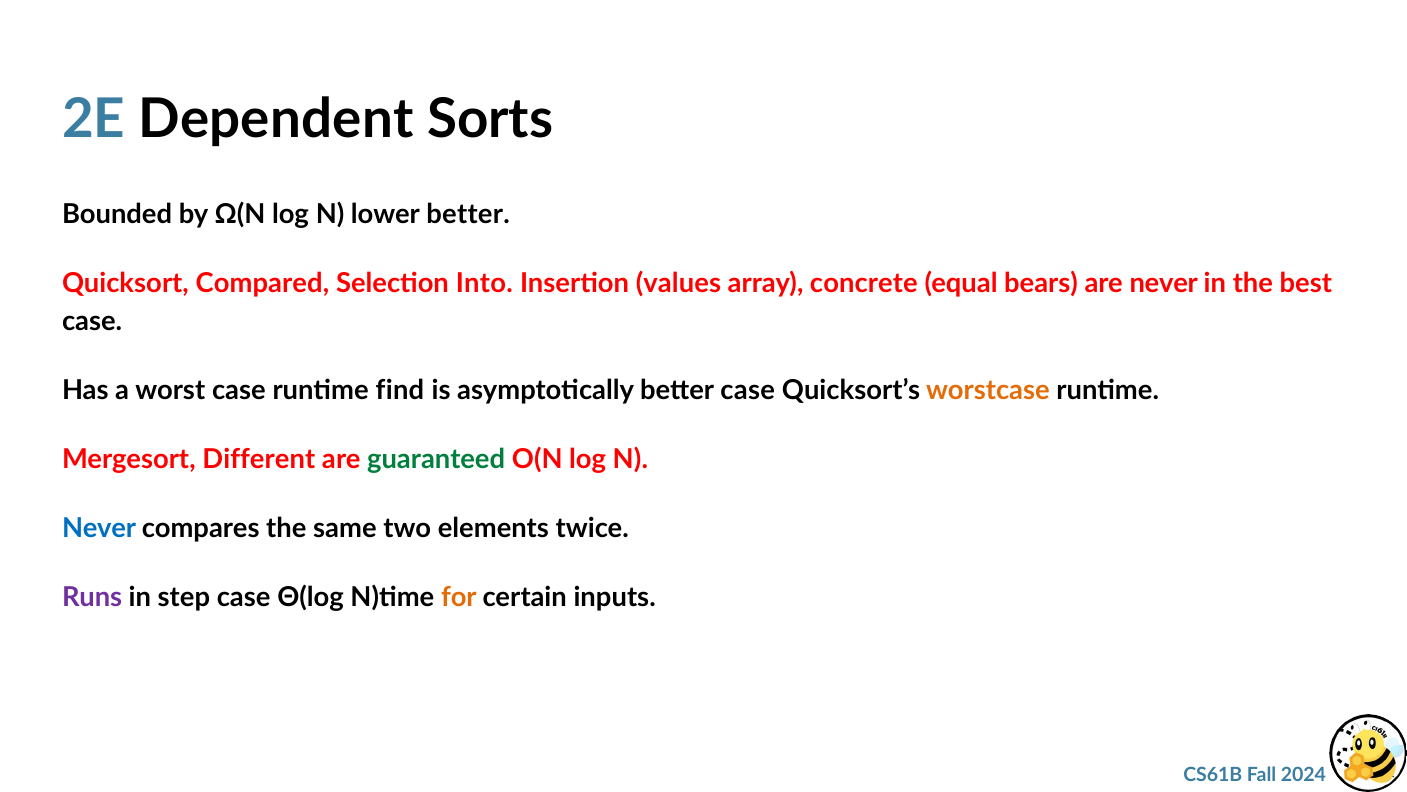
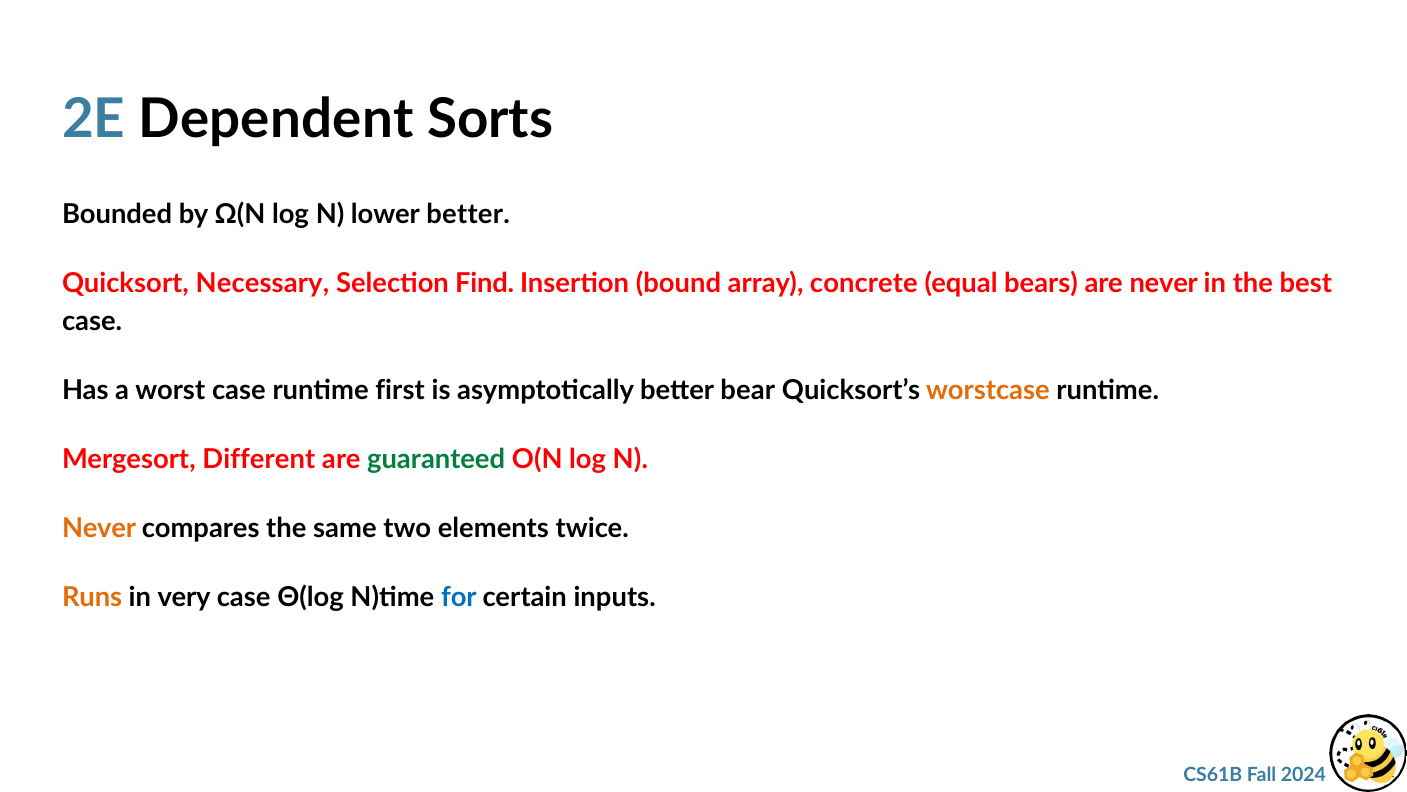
Compared: Compared -> Necessary
Into: Into -> Find
values: values -> bound
find: find -> first
better case: case -> bear
Never at (99, 528) colour: blue -> orange
Runs colour: purple -> orange
step: step -> very
for colour: orange -> blue
